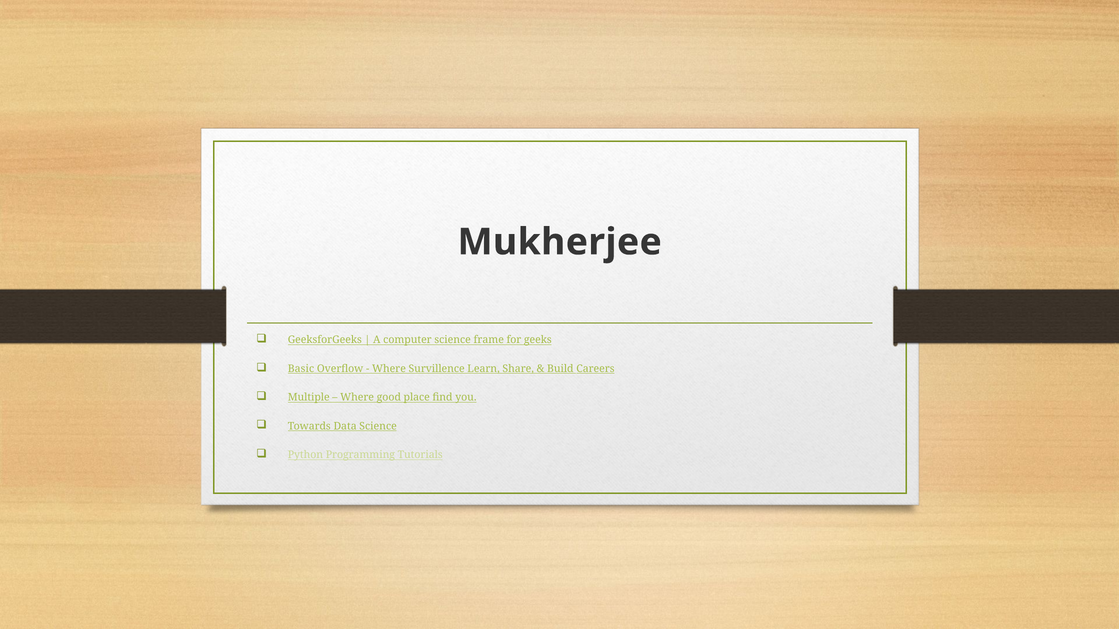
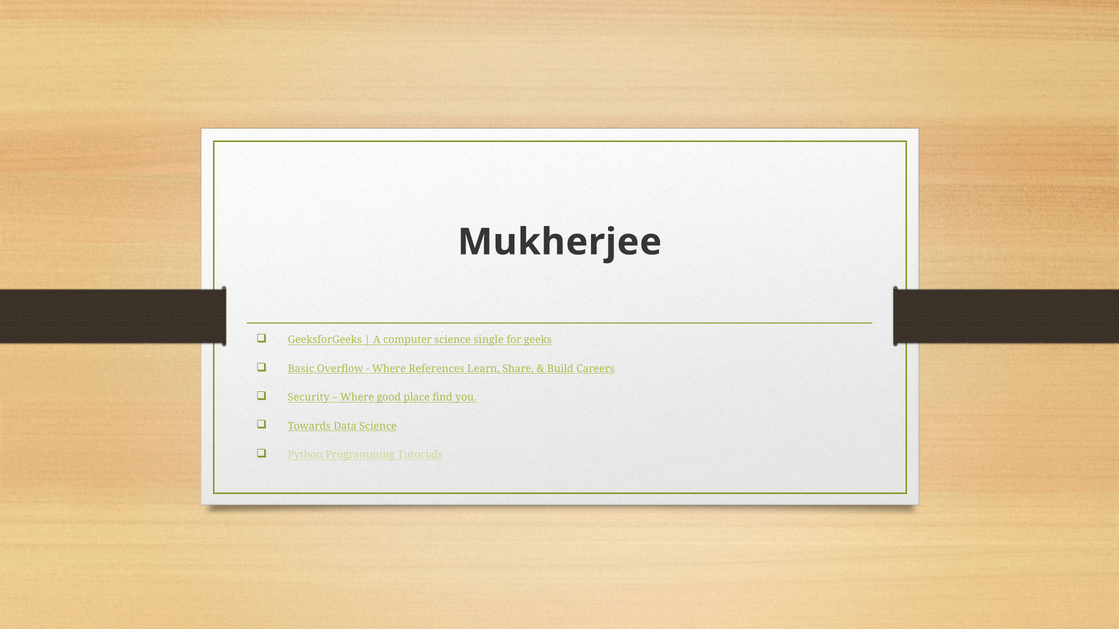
frame: frame -> single
Survillence: Survillence -> References
Multiple: Multiple -> Security
